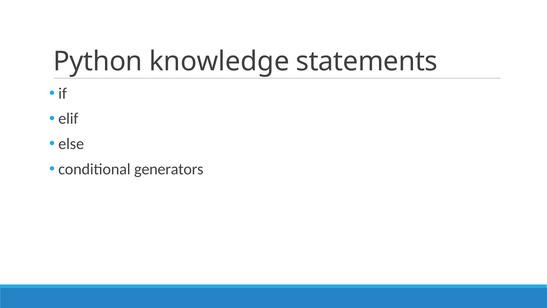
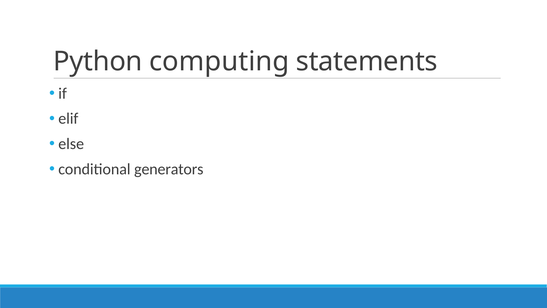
knowledge: knowledge -> computing
